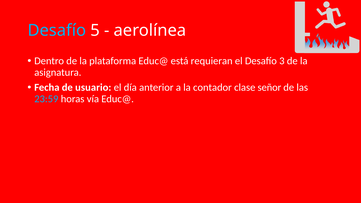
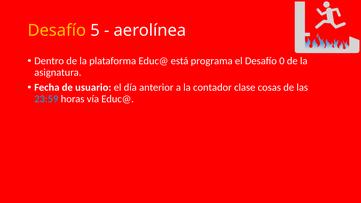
Desafío at (57, 30) colour: light blue -> yellow
requieran: requieran -> programa
3: 3 -> 0
señor: señor -> cosas
